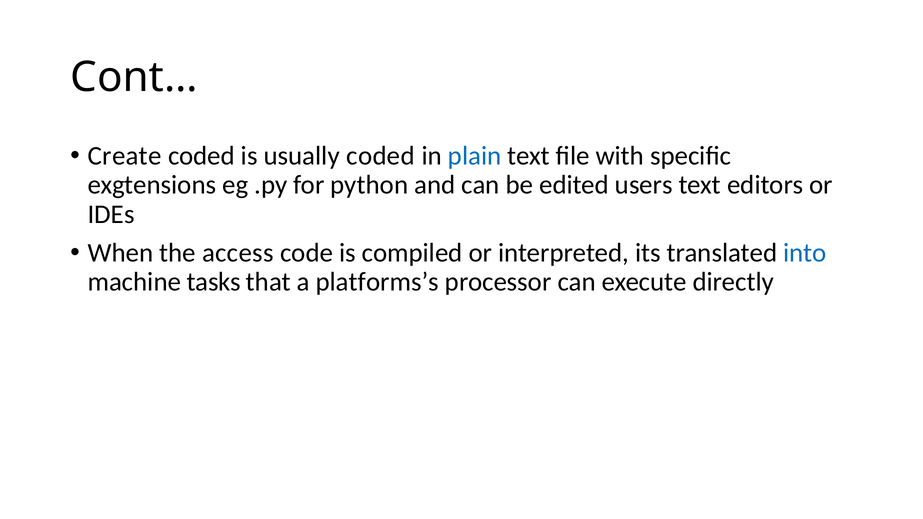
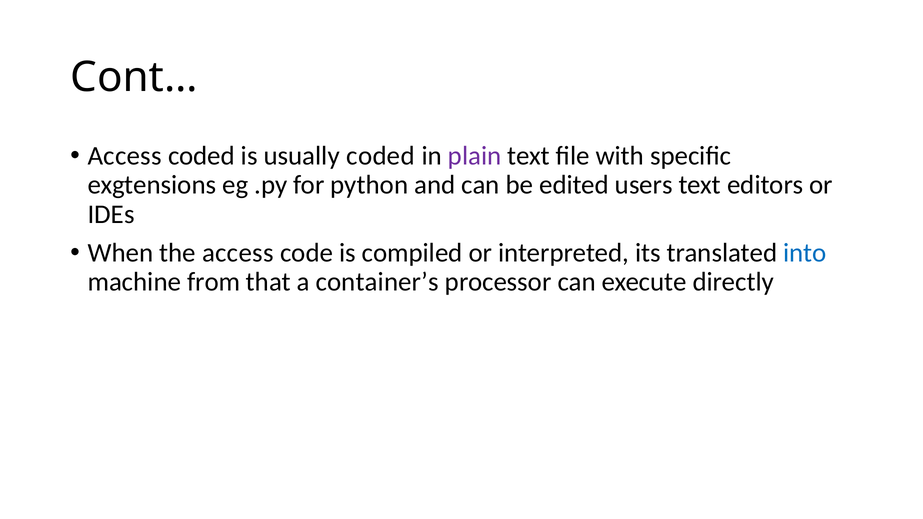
Create at (125, 156): Create -> Access
plain colour: blue -> purple
tasks: tasks -> from
platforms’s: platforms’s -> container’s
